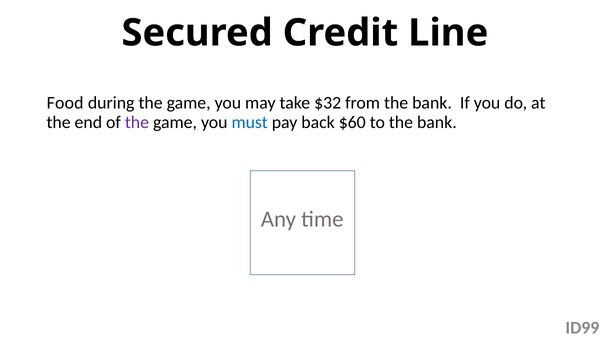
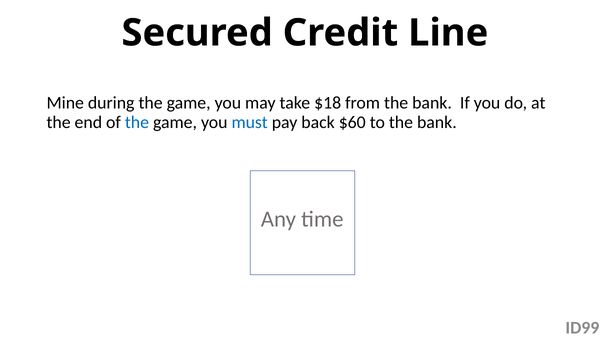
Food: Food -> Mine
$32: $32 -> $18
the at (137, 122) colour: purple -> blue
